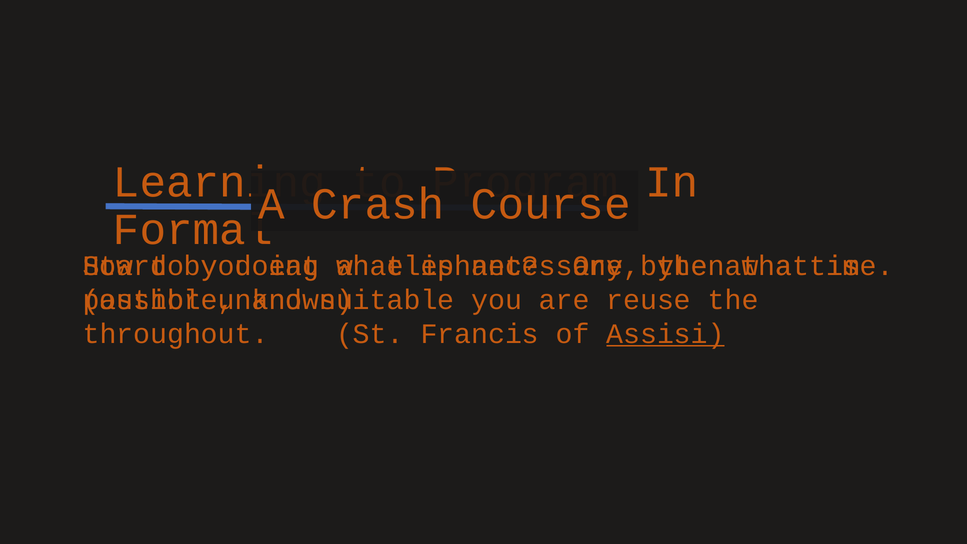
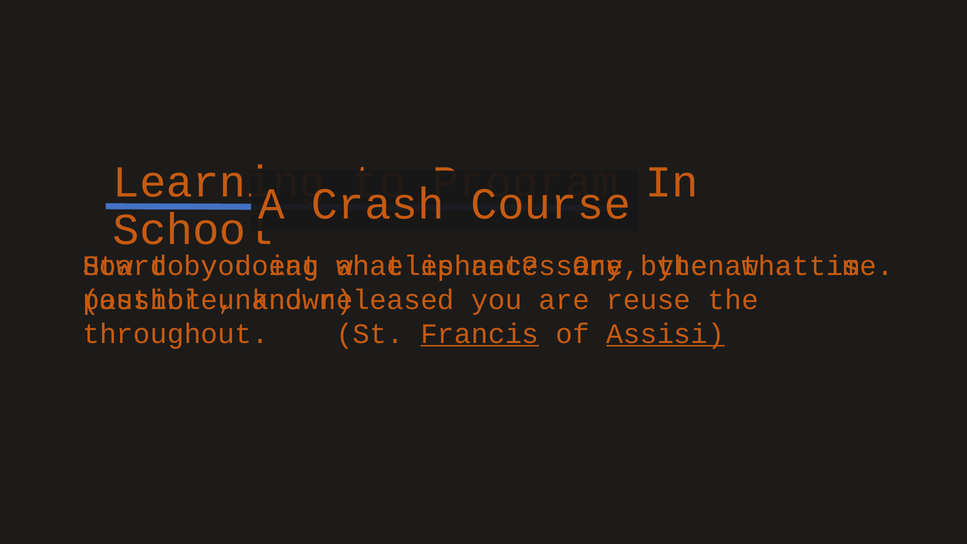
Formal: Formal -> School
suitable: suitable -> released
Francis underline: none -> present
